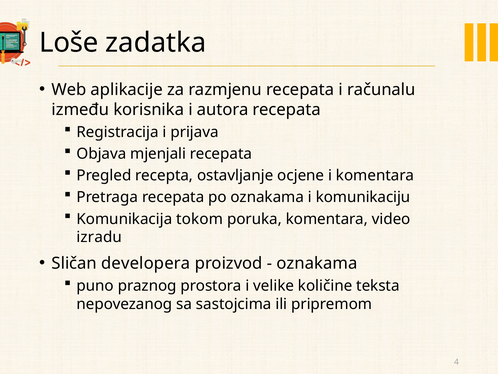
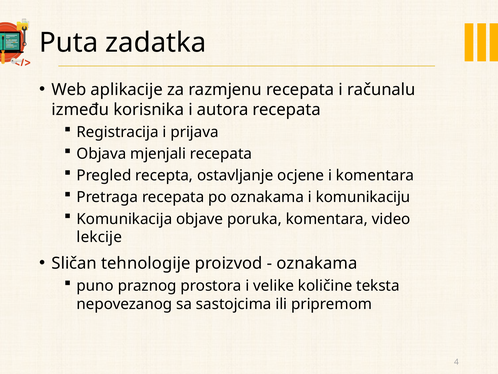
Loše: Loše -> Puta
tokom: tokom -> objave
izradu: izradu -> lekcije
developera: developera -> tehnologije
